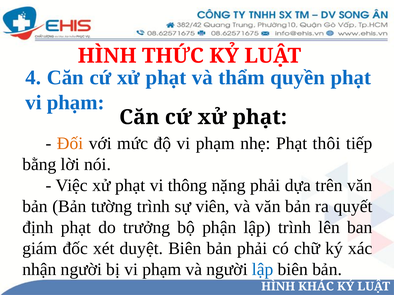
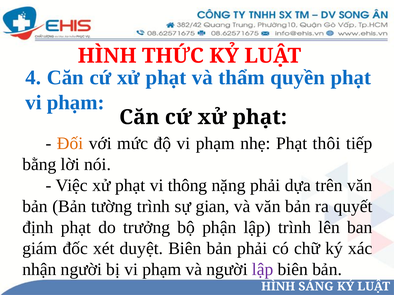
viên: viên -> gian
lập at (263, 270) colour: blue -> purple
KHÁC: KHÁC -> SÁNG
